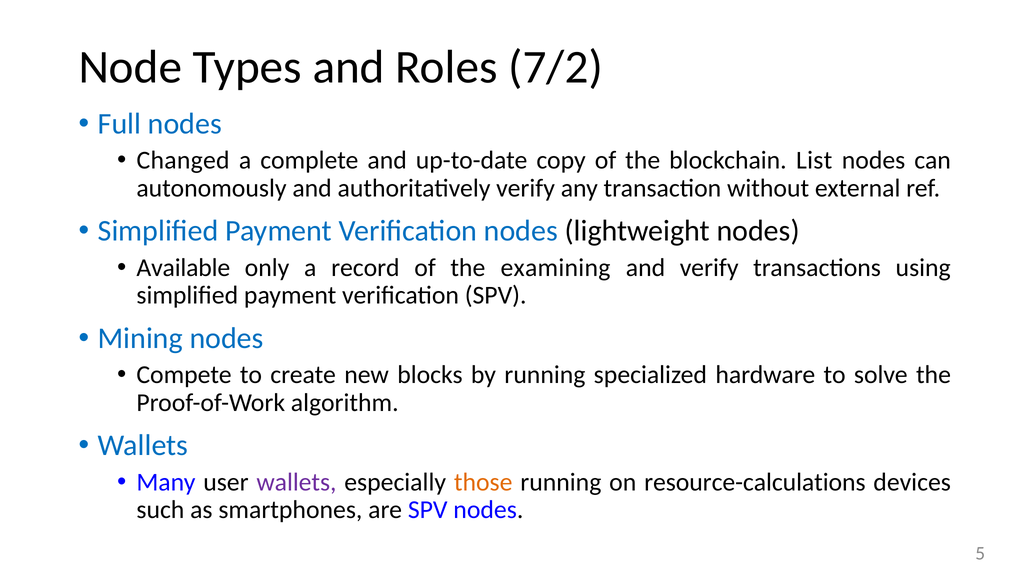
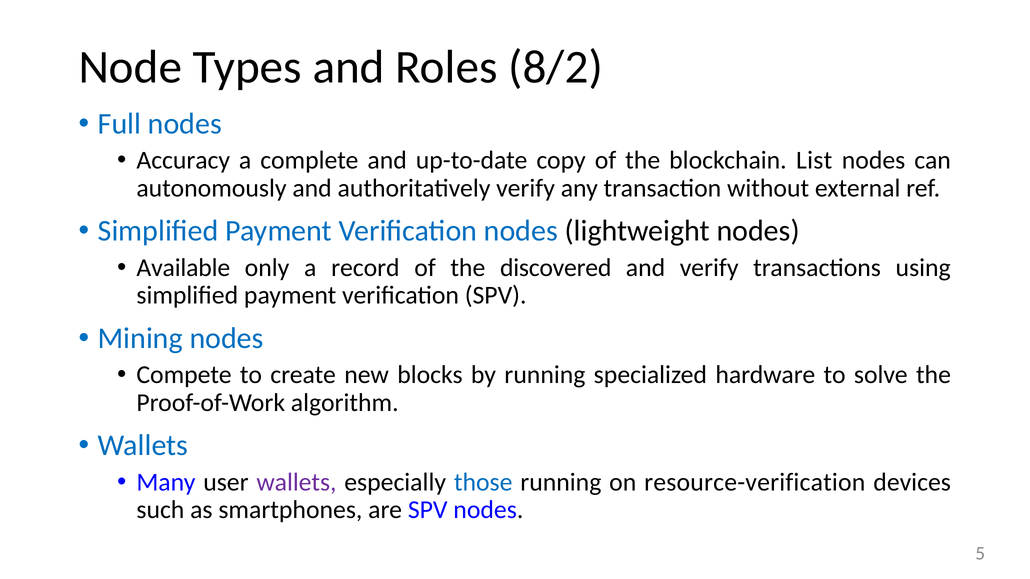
7/2: 7/2 -> 8/2
Changed: Changed -> Accuracy
examining: examining -> discovered
those colour: orange -> blue
resource-calculations: resource-calculations -> resource-verification
